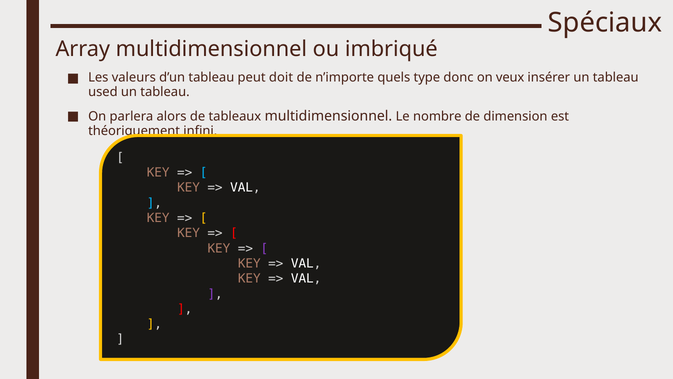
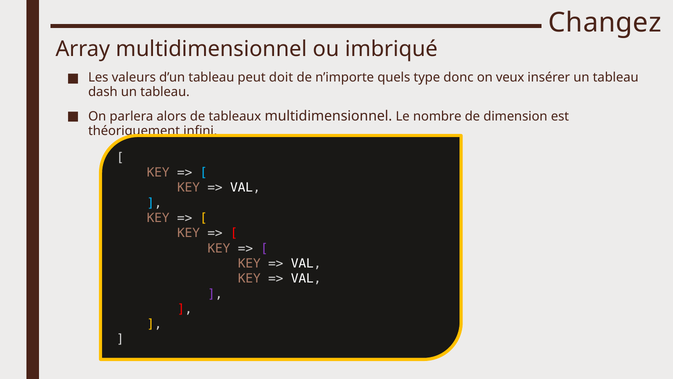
Spéciaux: Spéciaux -> Changez
used: used -> dash
